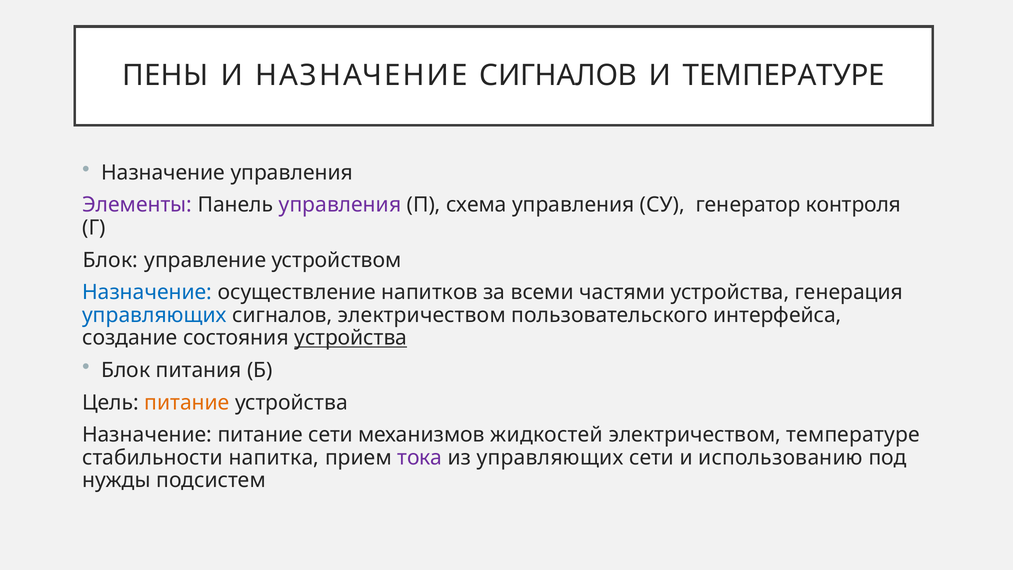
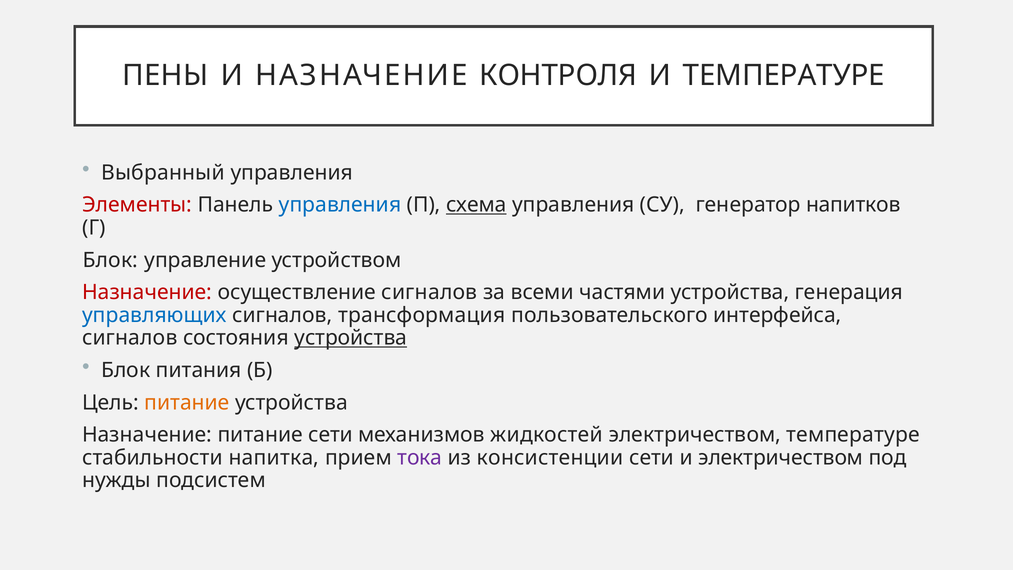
НАЗНАЧЕНИЕ СИГНАЛОВ: СИГНАЛОВ -> КОНТРОЛЯ
Назначение at (163, 173): Назначение -> Выбранный
Элементы colour: purple -> red
управления at (340, 205) colour: purple -> blue
схема underline: none -> present
контроля: контроля -> напитков
Назначение at (147, 292) colour: blue -> red
осуществление напитков: напитков -> сигналов
сигналов электричеством: электричеством -> трансформация
создание at (130, 338): создание -> сигналов
из управляющих: управляющих -> консистенции
и использованию: использованию -> электричеством
